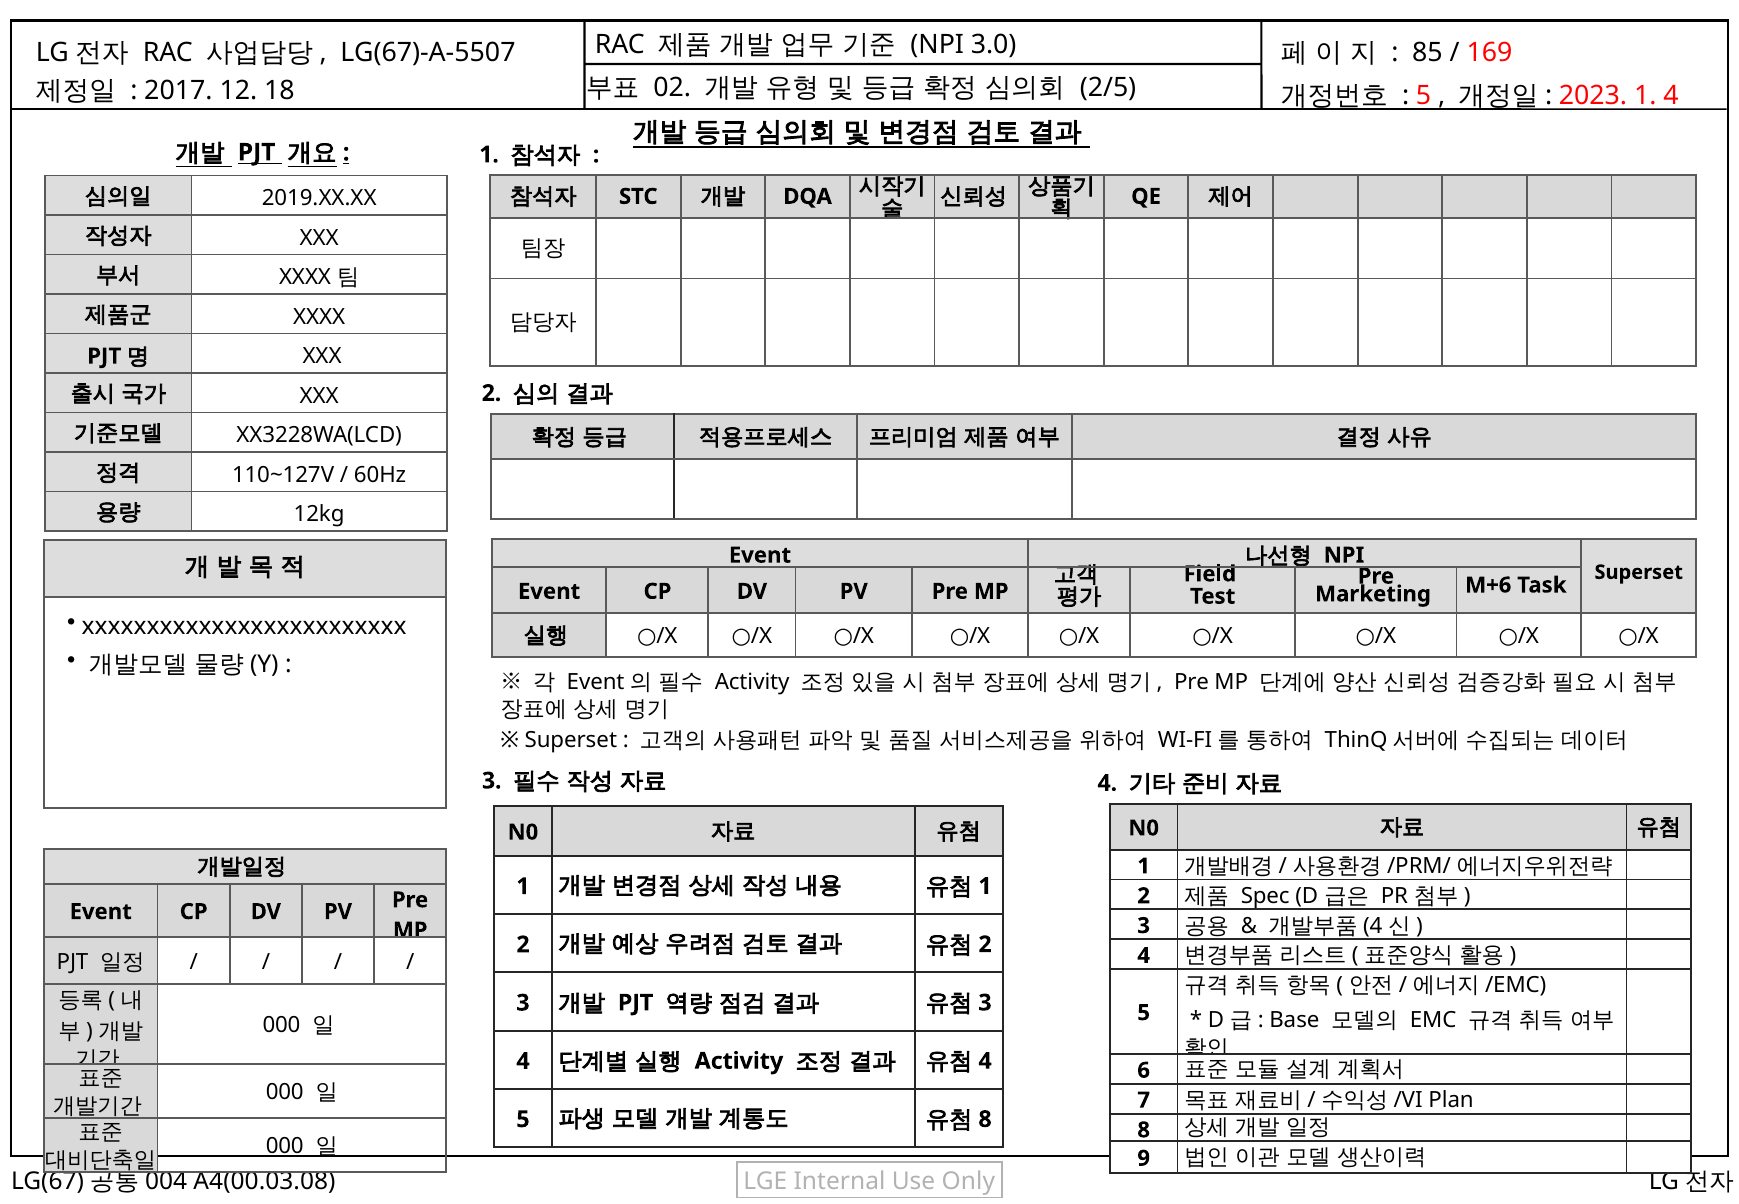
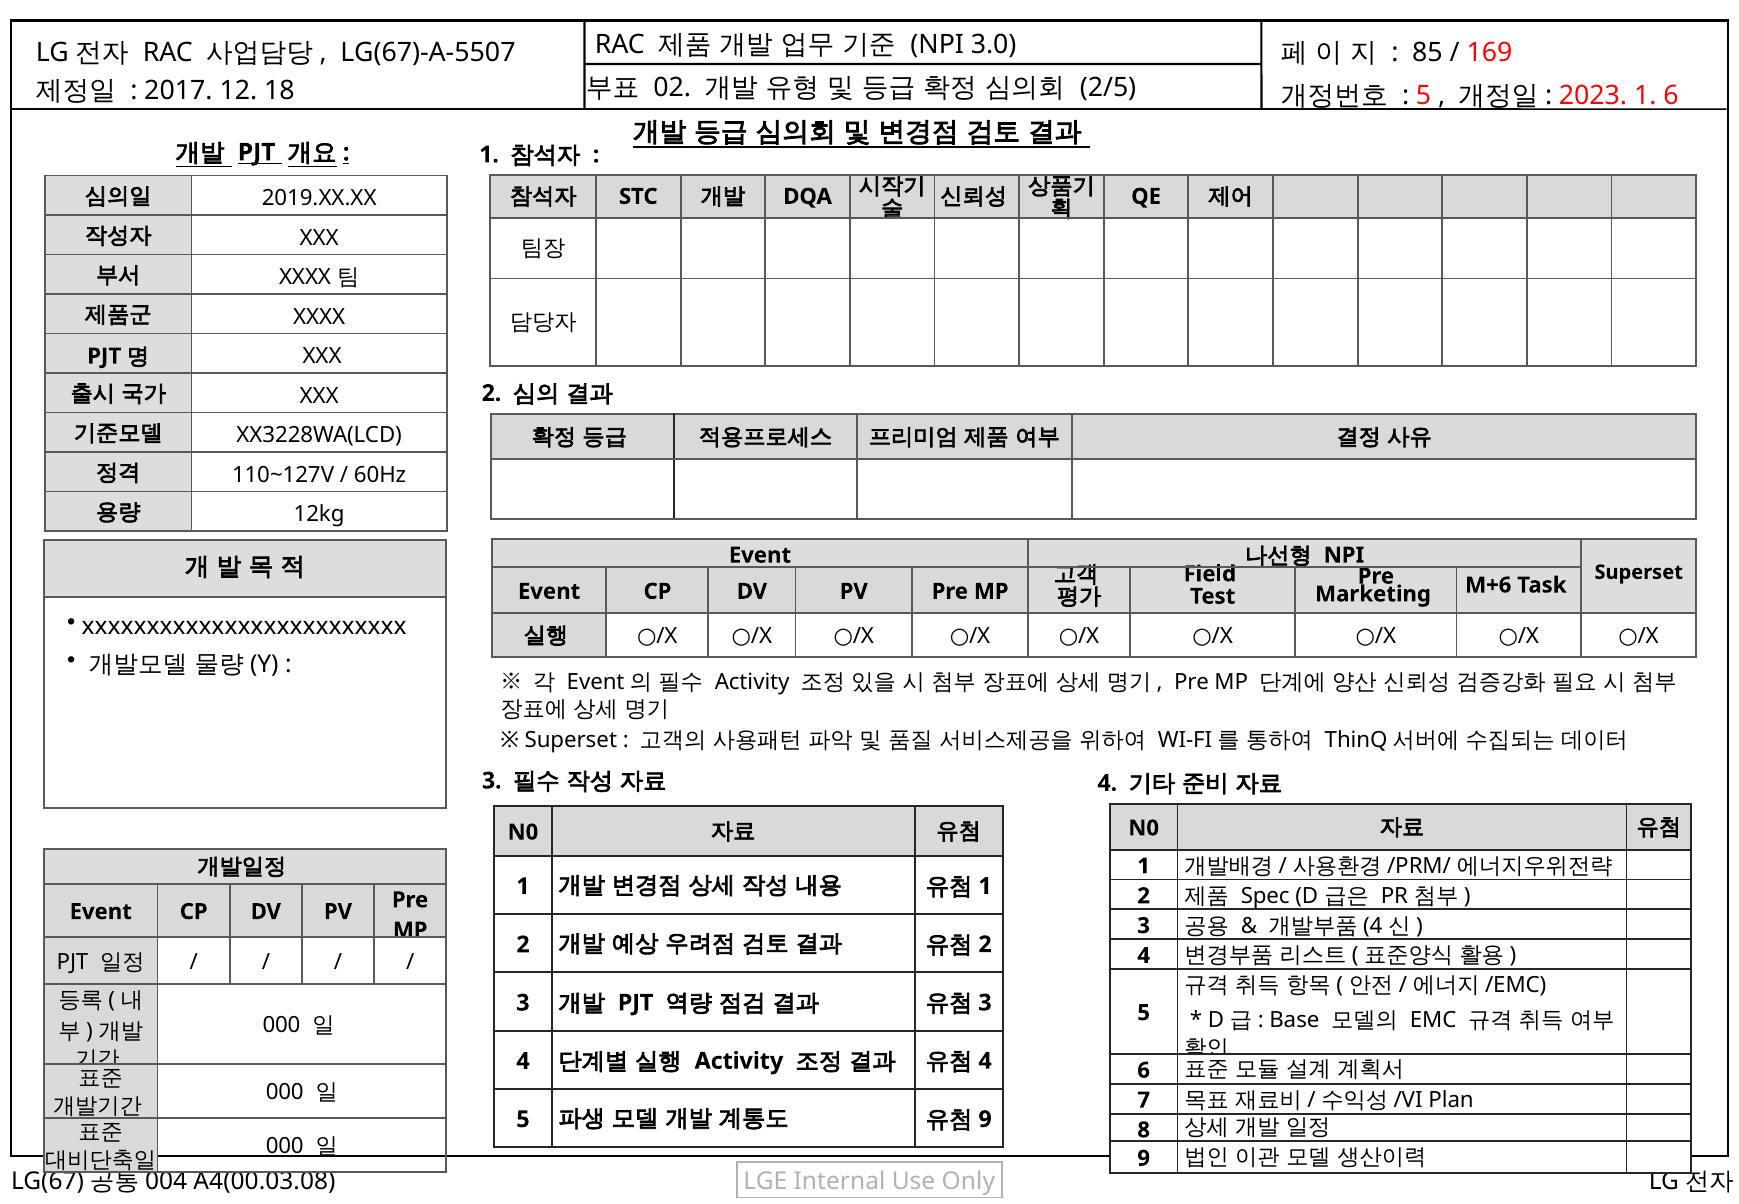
1 4: 4 -> 6
8 at (985, 1119): 8 -> 9
